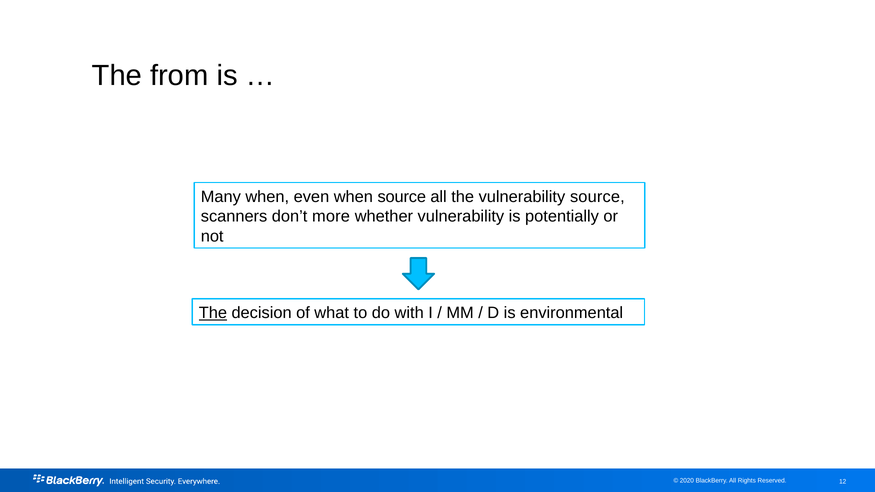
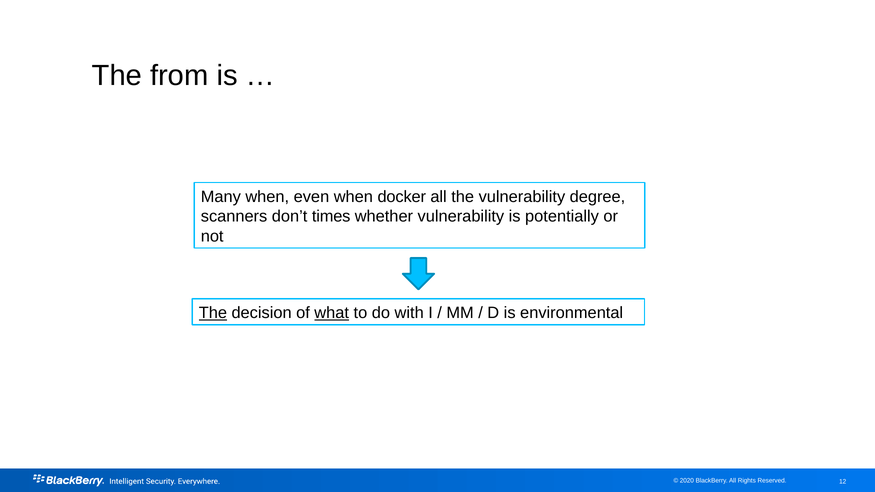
when source: source -> docker
vulnerability source: source -> degree
more: more -> times
what underline: none -> present
